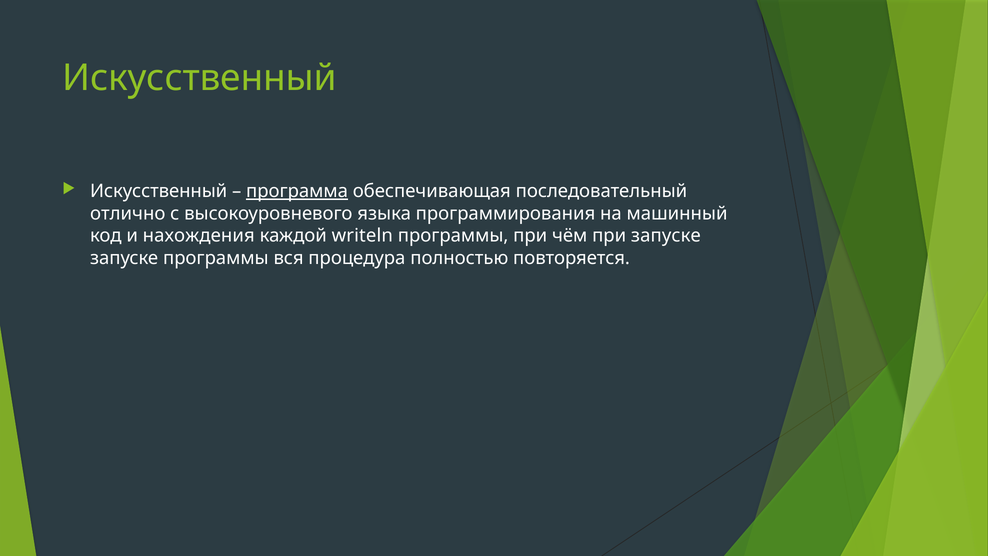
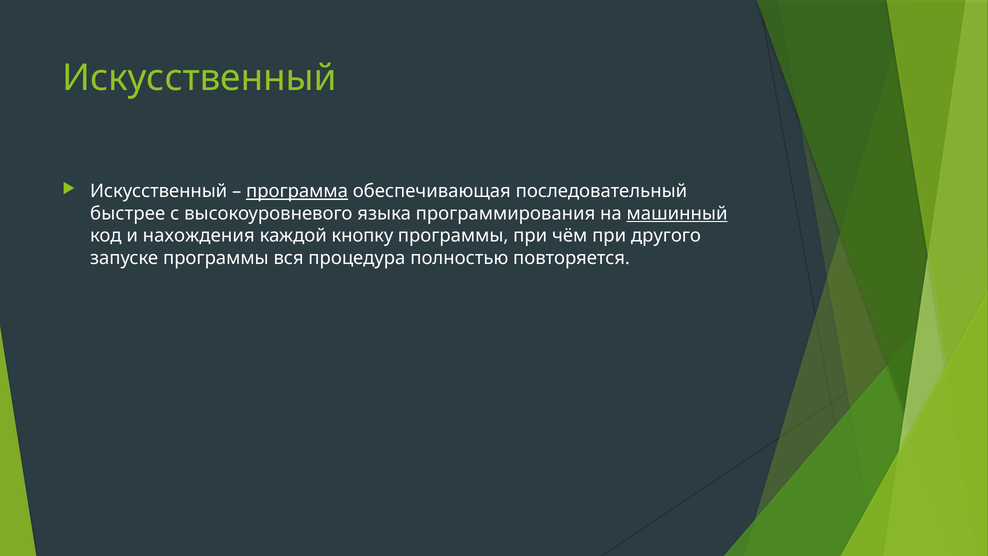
отлично: отлично -> быстрее
машинный underline: none -> present
writeln: writeln -> кнопку
при запуске: запуске -> другого
